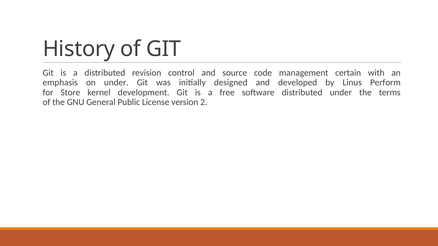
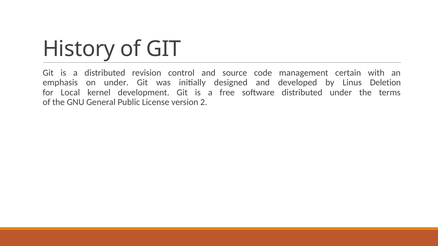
Perform: Perform -> Deletion
Store: Store -> Local
